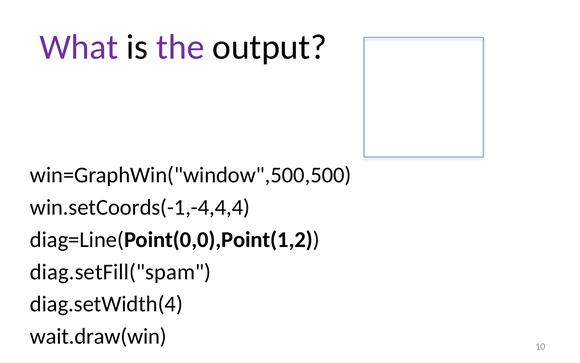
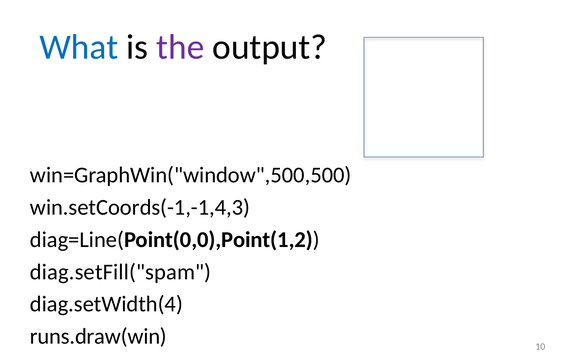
What colour: purple -> blue
win.setCoords(-1,-4,4,4: win.setCoords(-1,-4,4,4 -> win.setCoords(-1,-1,4,3
wait.draw(win: wait.draw(win -> runs.draw(win
